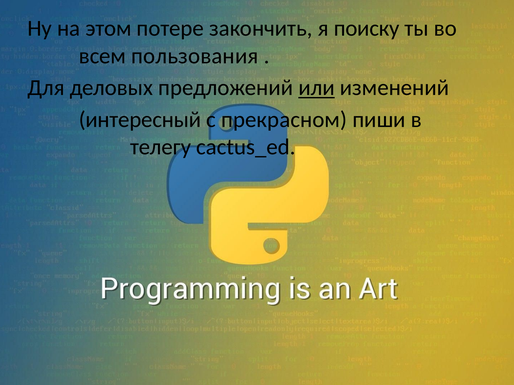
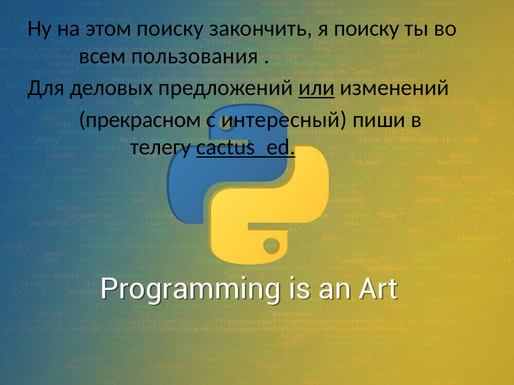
этом потере: потере -> поиску
интересный: интересный -> прекрасном
прекрасном: прекрасном -> интересный
cactus_ed underline: none -> present
